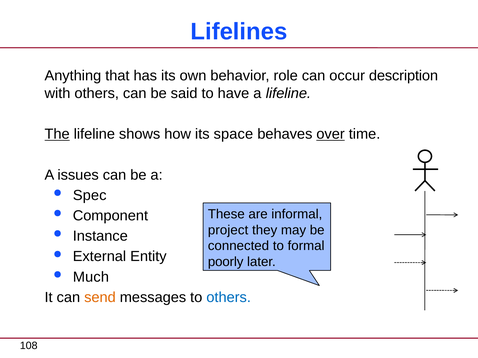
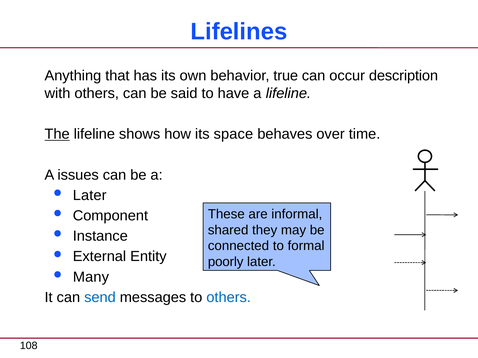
role: role -> true
over underline: present -> none
Spec at (90, 196): Spec -> Later
project: project -> shared
Much: Much -> Many
send colour: orange -> blue
